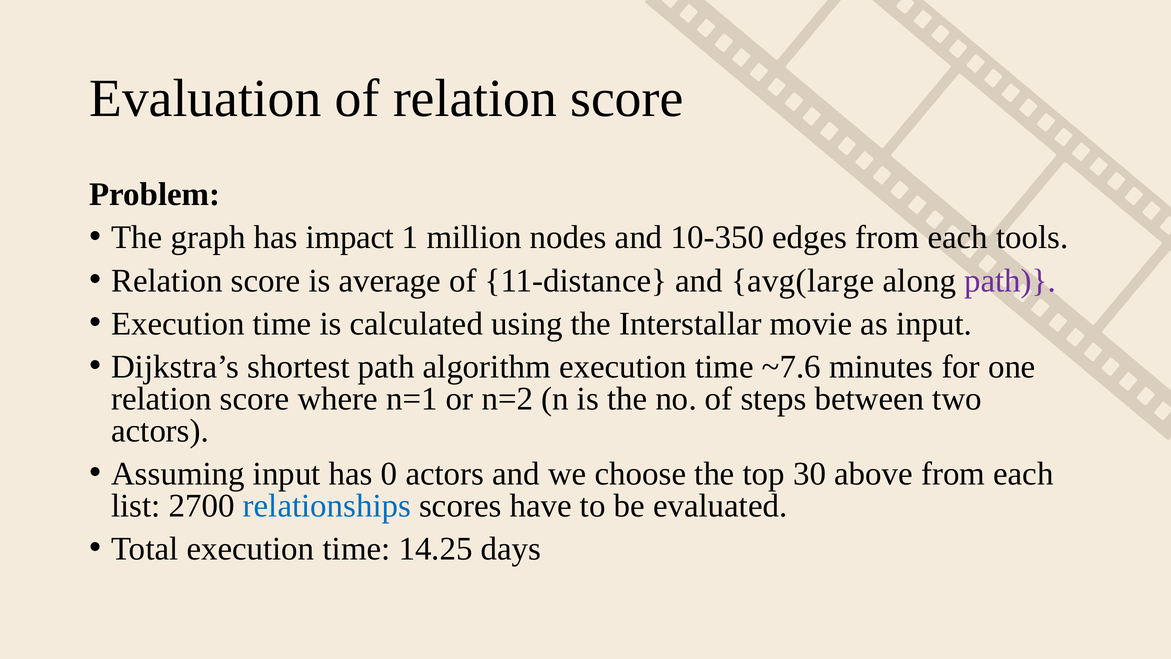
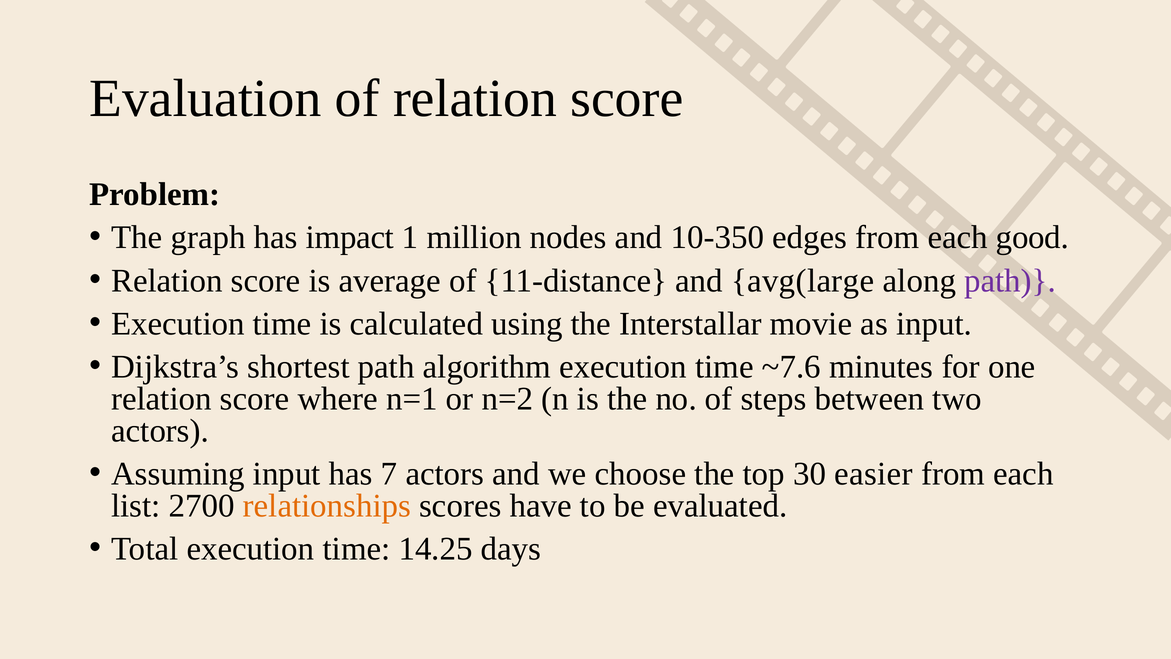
tools: tools -> good
0: 0 -> 7
above: above -> easier
relationships colour: blue -> orange
